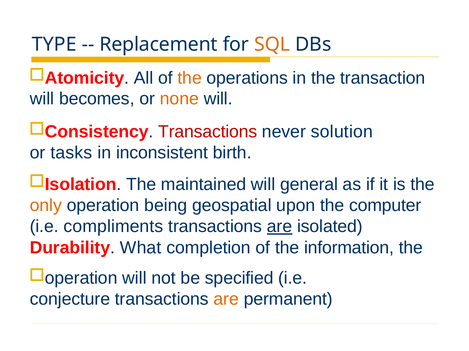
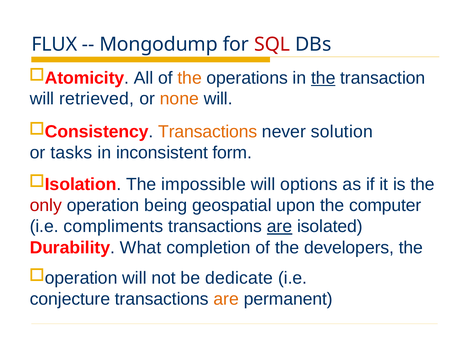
TYPE: TYPE -> FLUX
Replacement: Replacement -> Mongodump
SQL colour: orange -> red
the at (323, 78) underline: none -> present
becomes: becomes -> retrieved
Transactions at (208, 132) colour: red -> orange
birth: birth -> form
maintained: maintained -> impossible
general: general -> options
only colour: orange -> red
information: information -> developers
specified: specified -> dedicate
